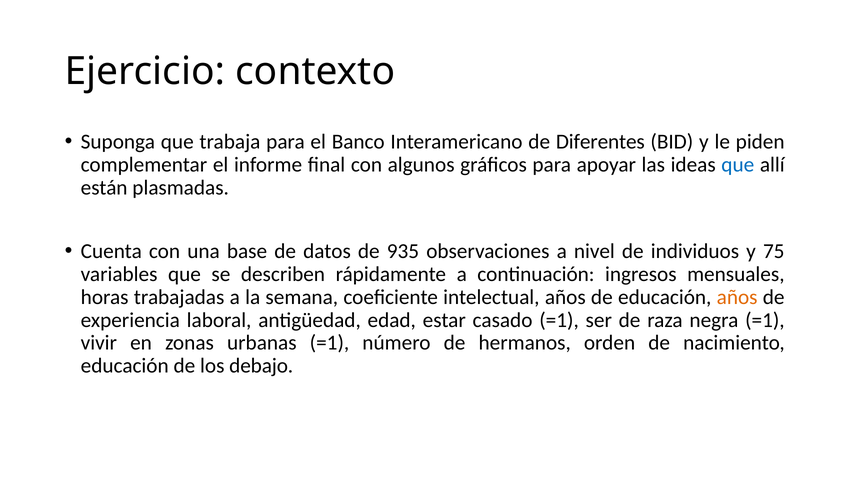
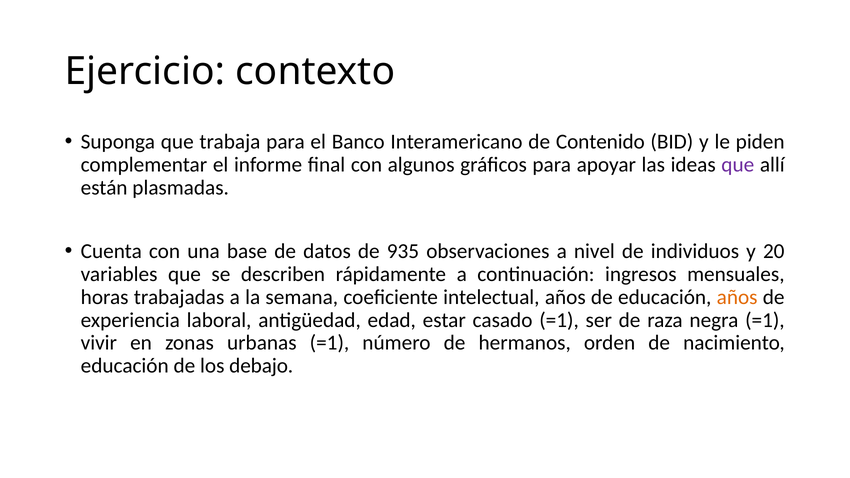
Diferentes: Diferentes -> Contenido
que at (738, 165) colour: blue -> purple
75: 75 -> 20
